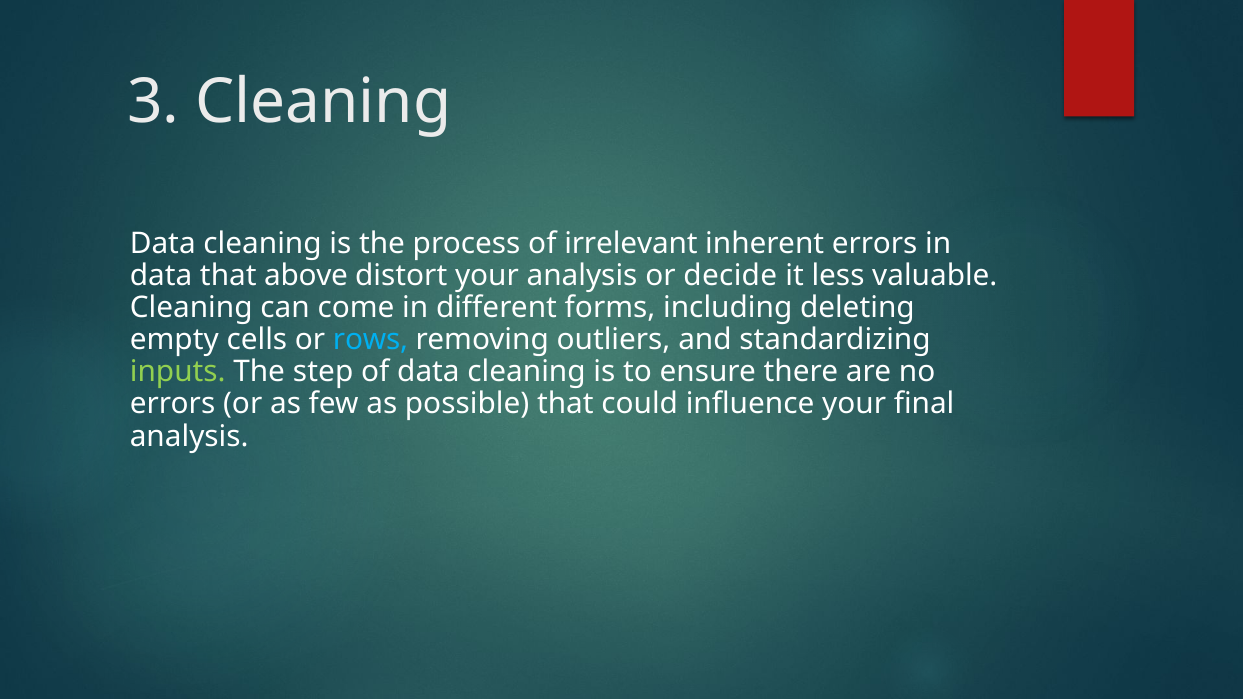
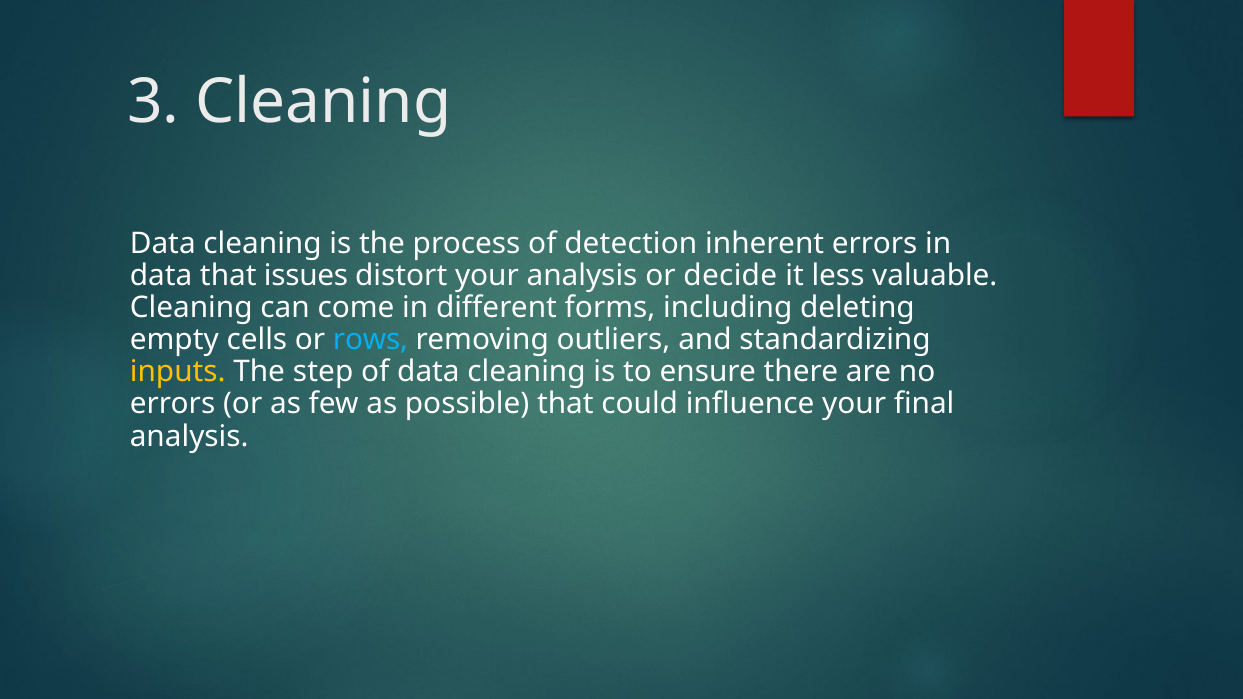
irrelevant: irrelevant -> detection
above: above -> issues
inputs colour: light green -> yellow
